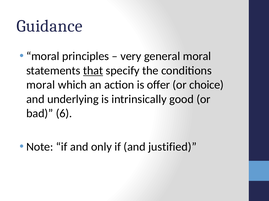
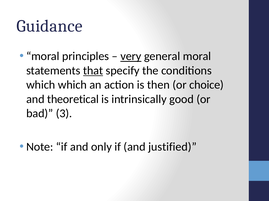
very underline: none -> present
moral at (41, 85): moral -> which
offer: offer -> then
underlying: underlying -> theoretical
6: 6 -> 3
